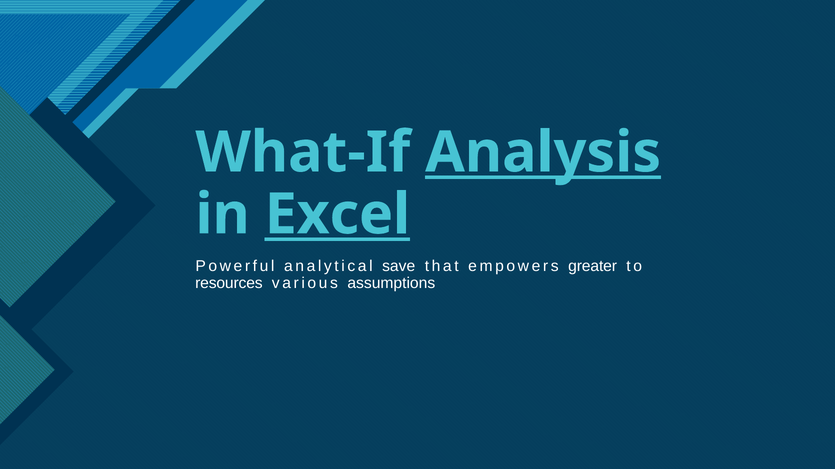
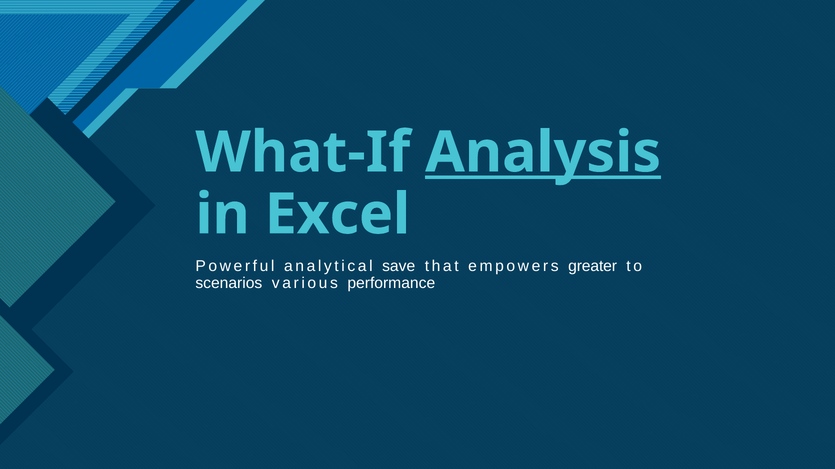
Excel underline: present -> none
resources: resources -> scenarios
assumptions: assumptions -> performance
